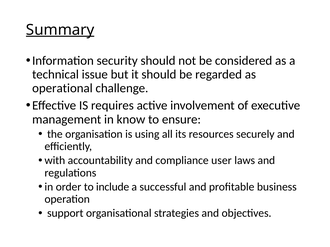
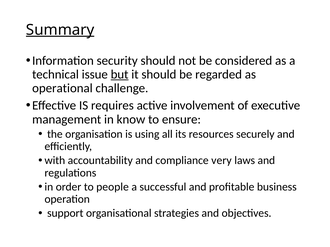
but underline: none -> present
user: user -> very
include: include -> people
